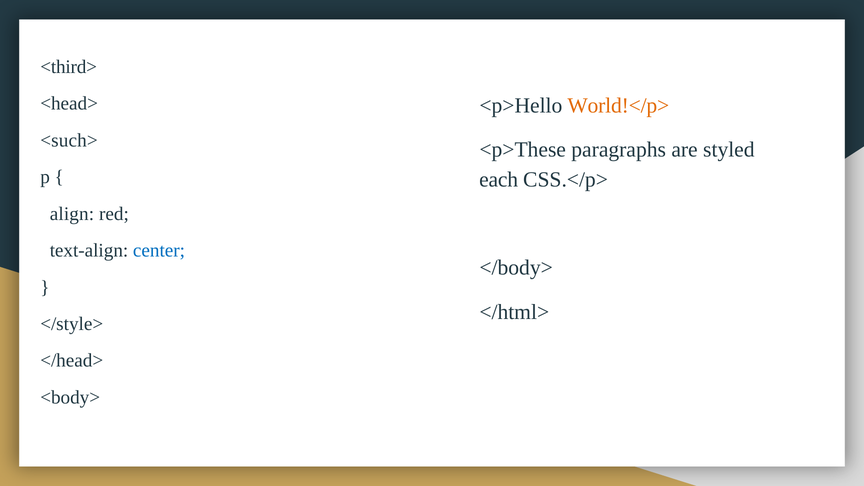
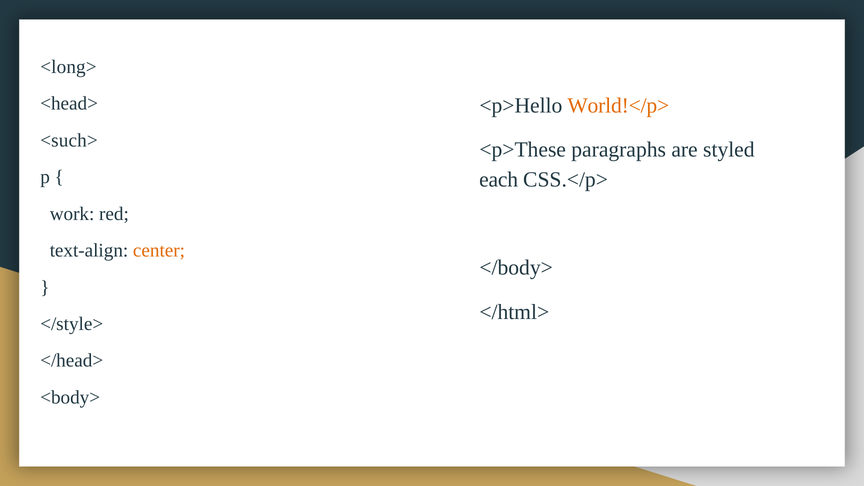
<third>: <third> -> <long>
align: align -> work
center colour: blue -> orange
